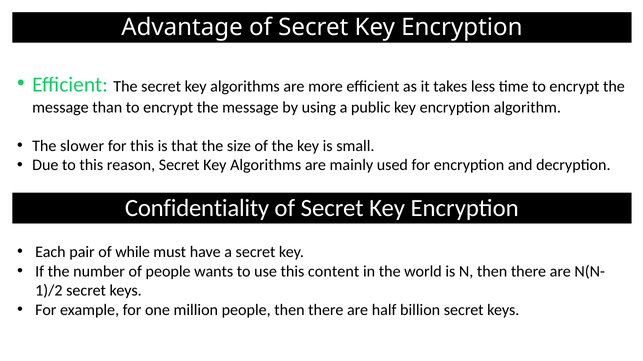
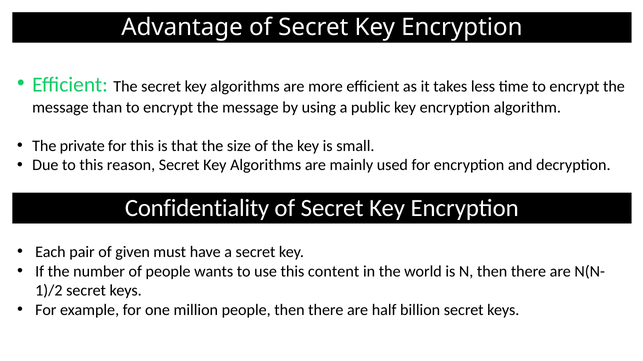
slower: slower -> private
while: while -> given
